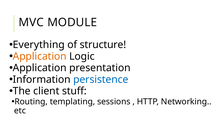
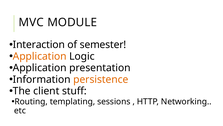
Everything: Everything -> Interaction
structure: structure -> semester
persistence colour: blue -> orange
